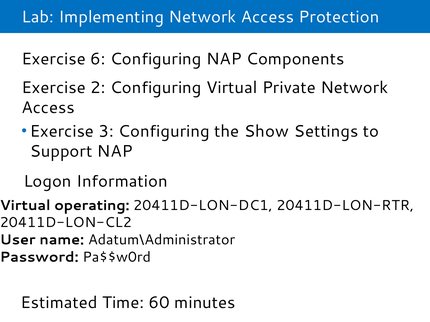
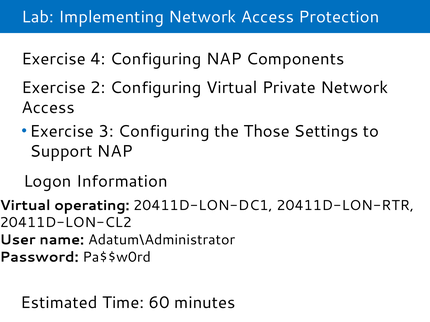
6: 6 -> 4
Show: Show -> Those
